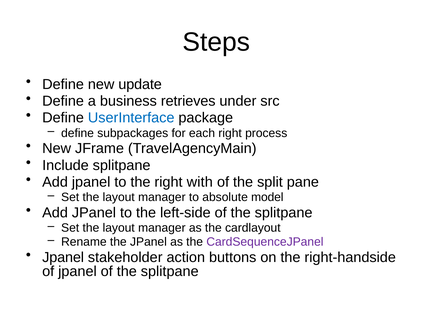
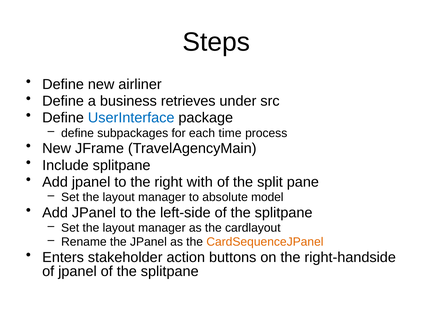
update: update -> airliner
each right: right -> time
CardSequenceJPanel colour: purple -> orange
Jpanel at (63, 257): Jpanel -> Enters
